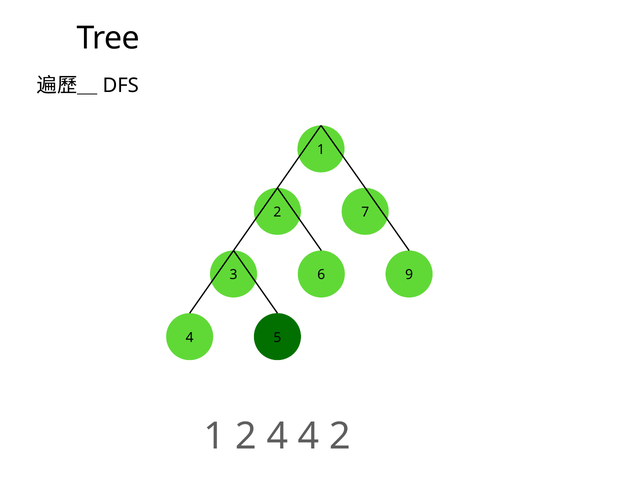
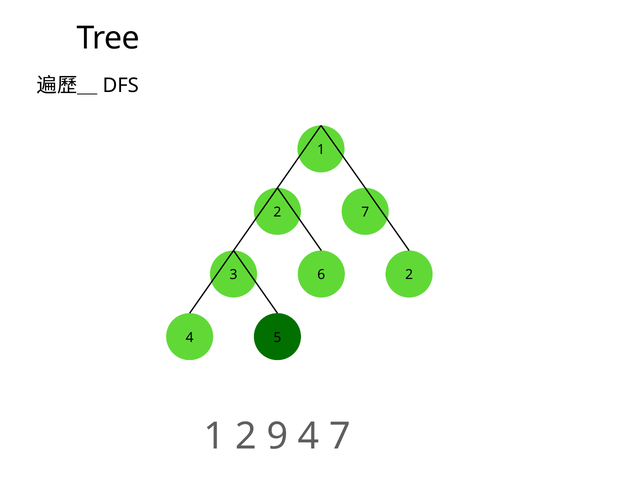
3 9: 9 -> 2
2 4: 4 -> 9
4 2: 2 -> 7
